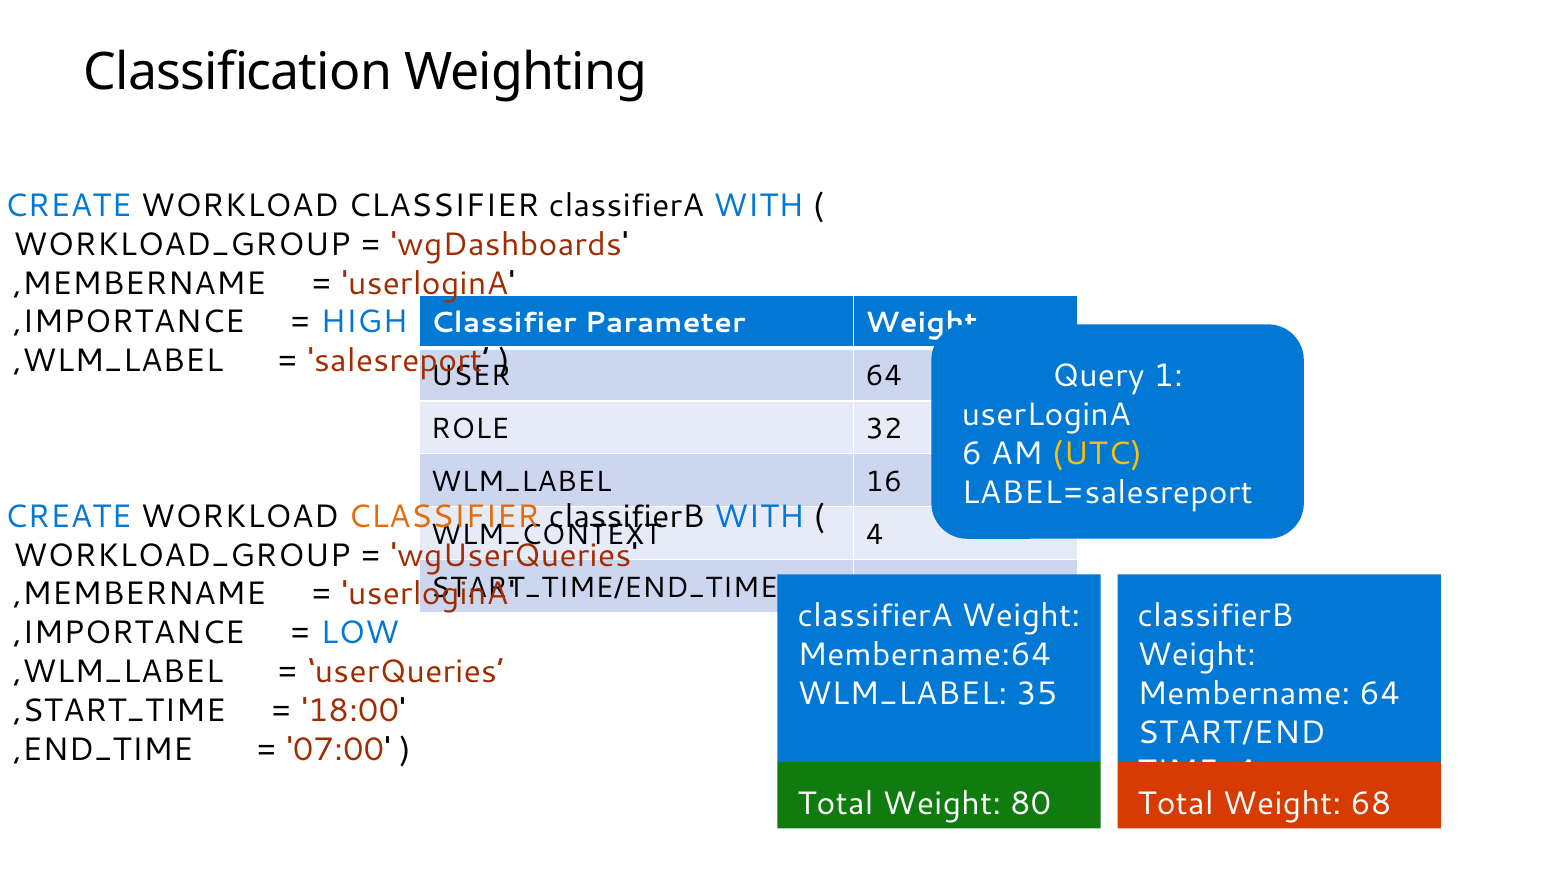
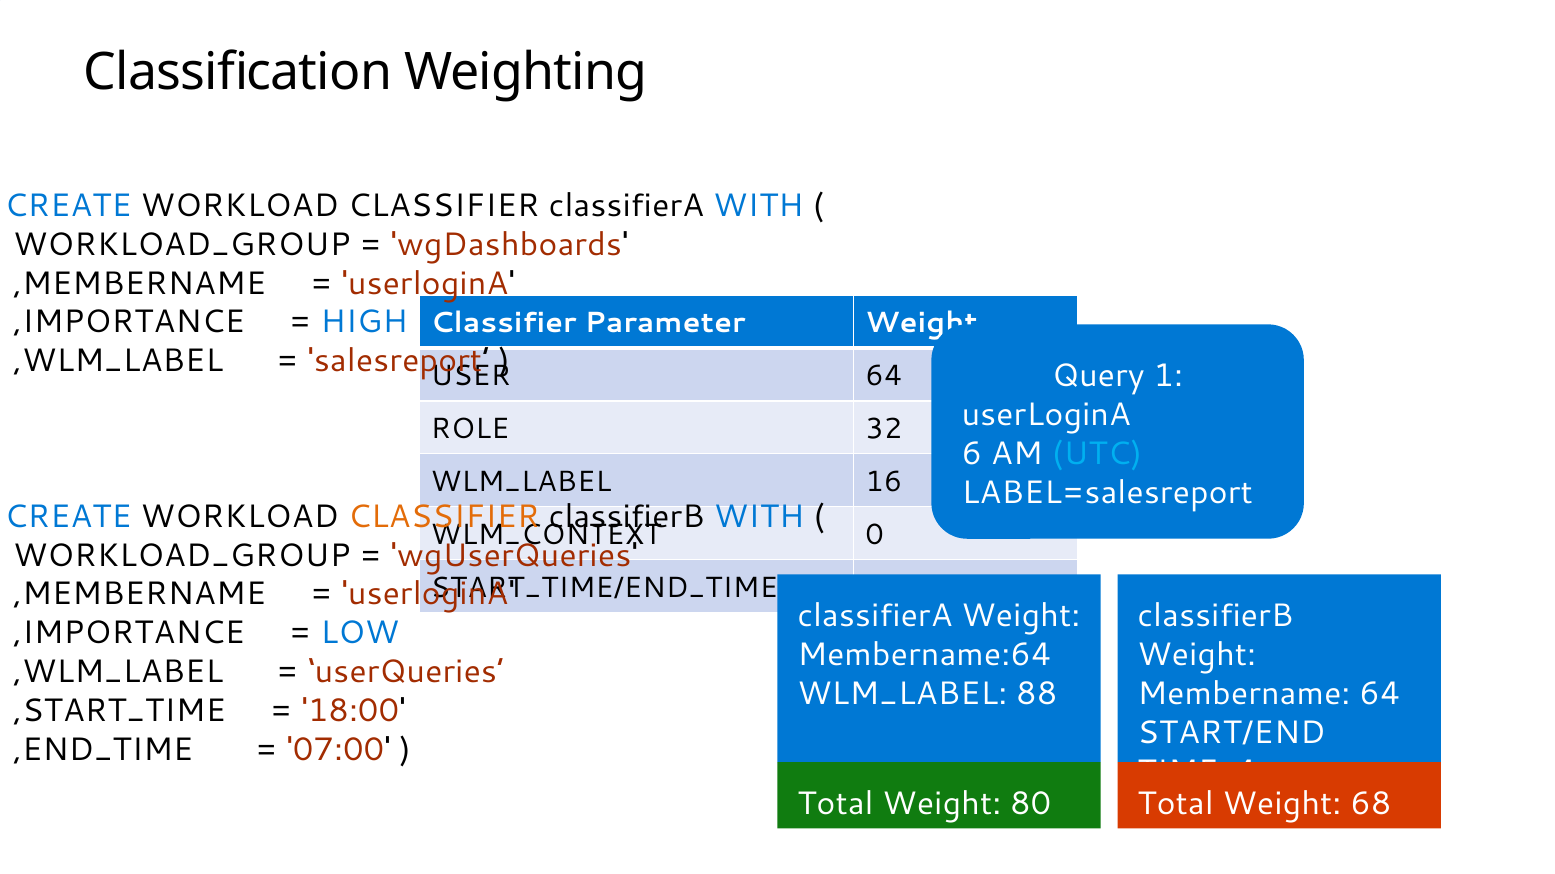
UTC colour: yellow -> light blue
4 at (875, 535): 4 -> 0
35: 35 -> 88
